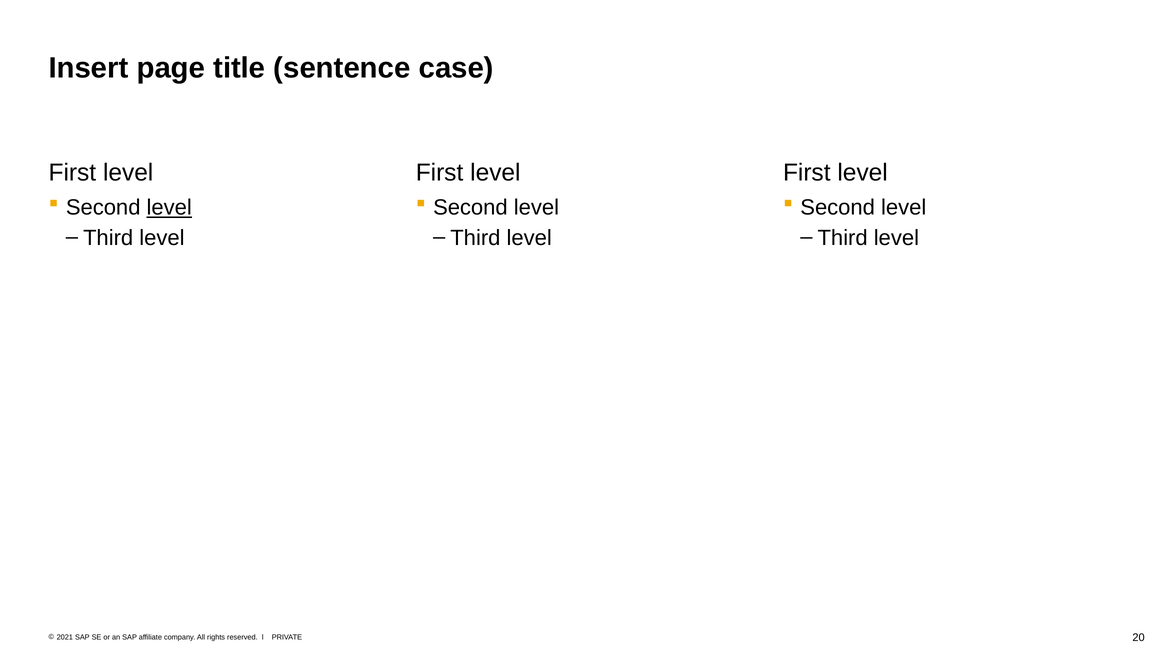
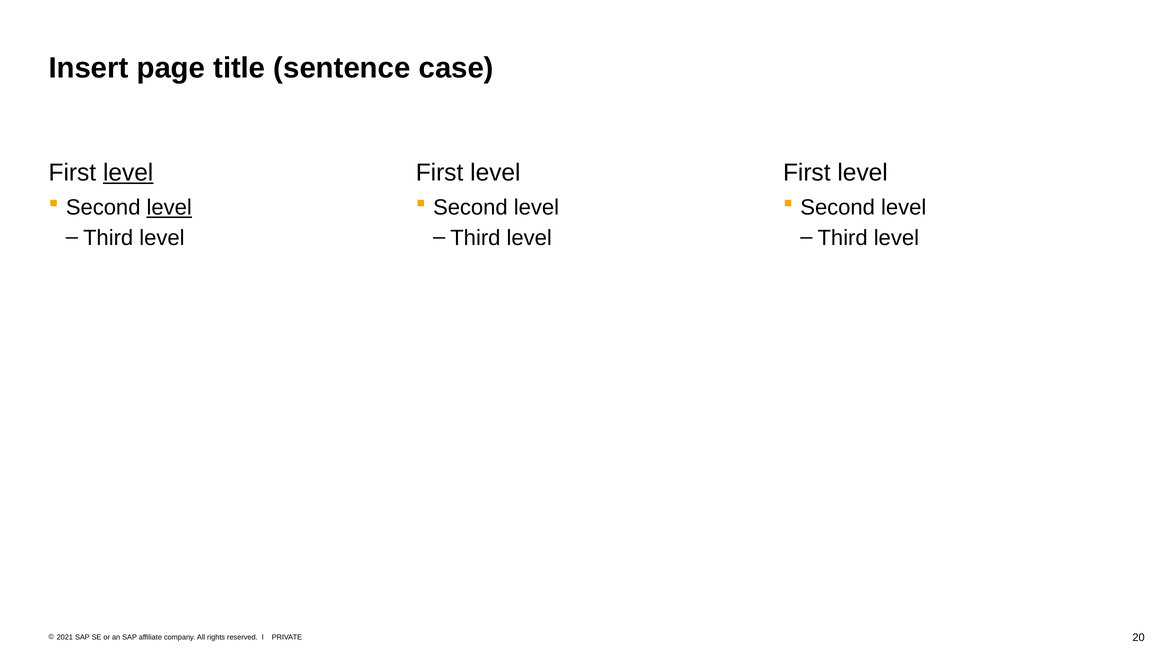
level at (128, 172) underline: none -> present
